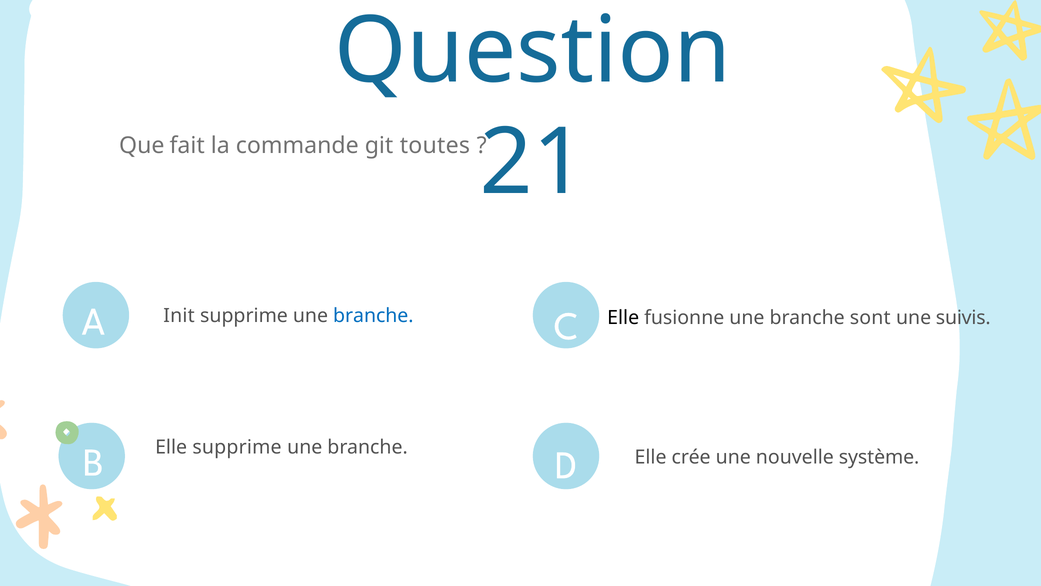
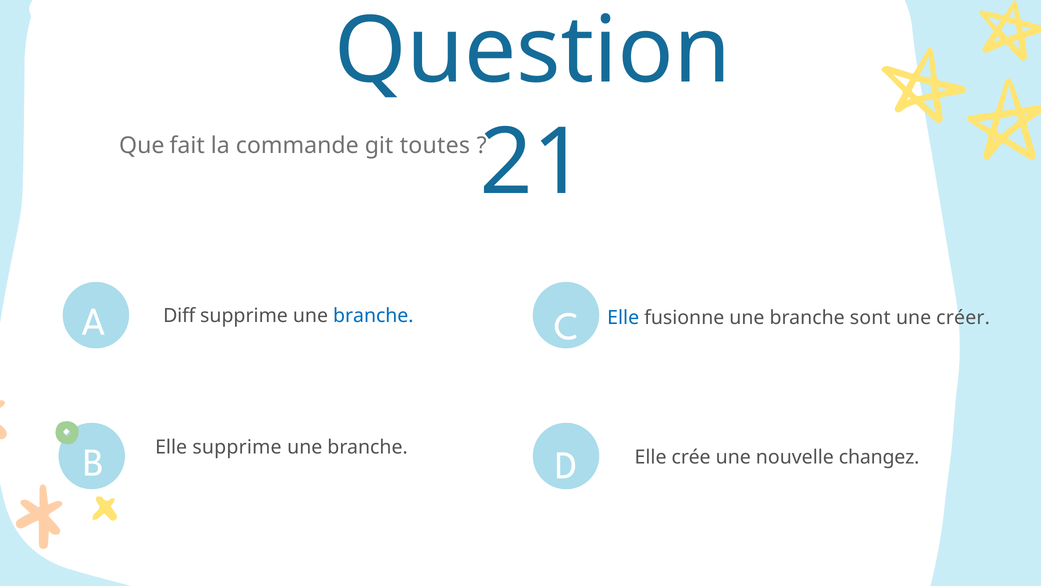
Elle at (623, 318) colour: black -> blue
suivis: suivis -> créer
Init: Init -> Diff
système: système -> changez
